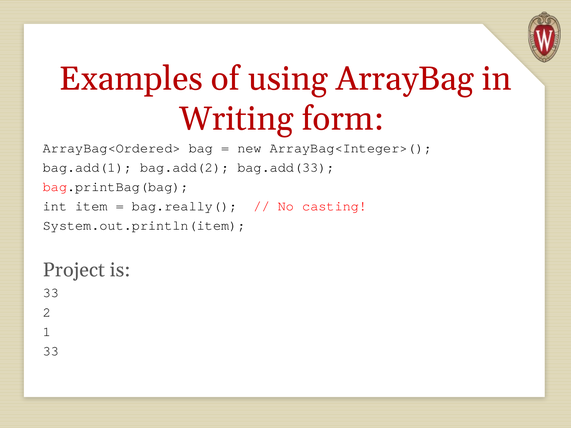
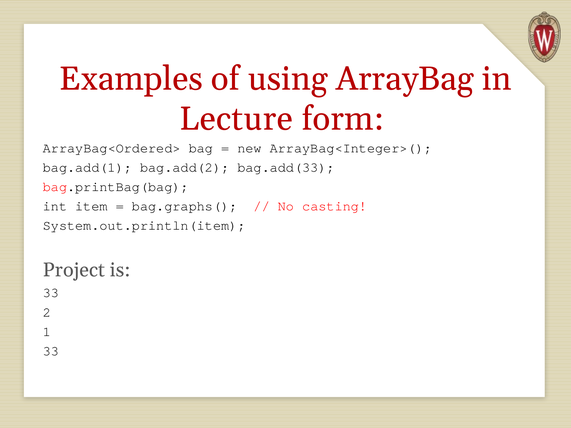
Writing: Writing -> Lecture
bag.really(: bag.really( -> bag.graphs(
